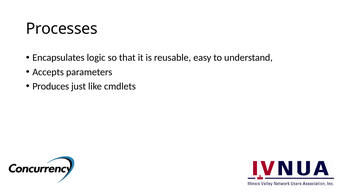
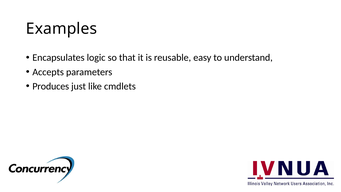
Processes: Processes -> Examples
